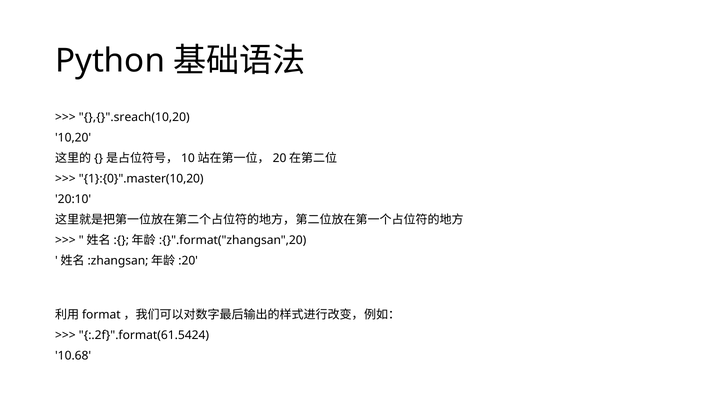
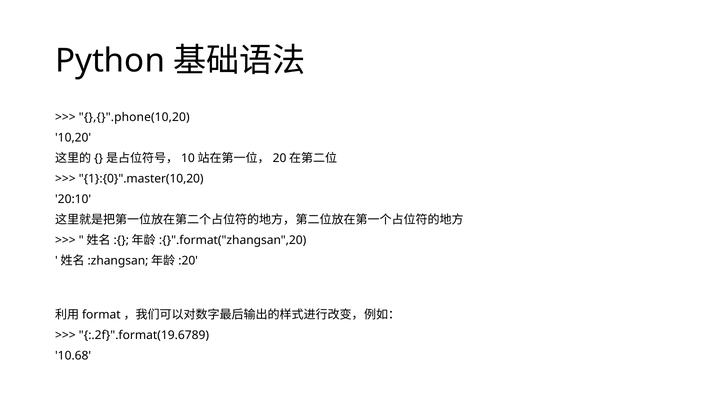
},{}".sreach(10,20: },{}".sreach(10,20 -> },{}".phone(10,20
:.2f}".format(61.5424: :.2f}".format(61.5424 -> :.2f}".format(19.6789
